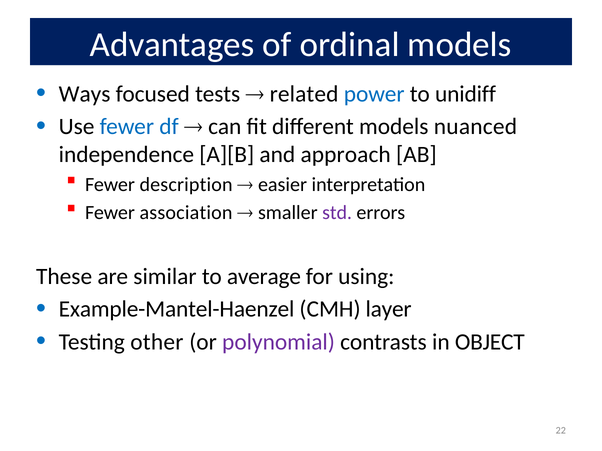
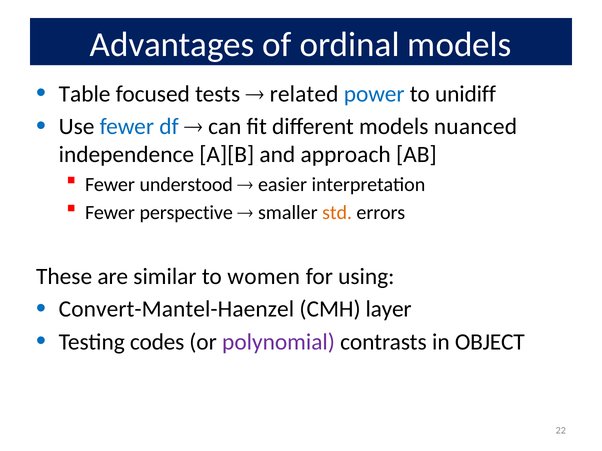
Ways: Ways -> Table
description: description -> understood
association: association -> perspective
std colour: purple -> orange
average: average -> women
Example-Mantel-Haenzel: Example-Mantel-Haenzel -> Convert-Mantel-Haenzel
other: other -> codes
